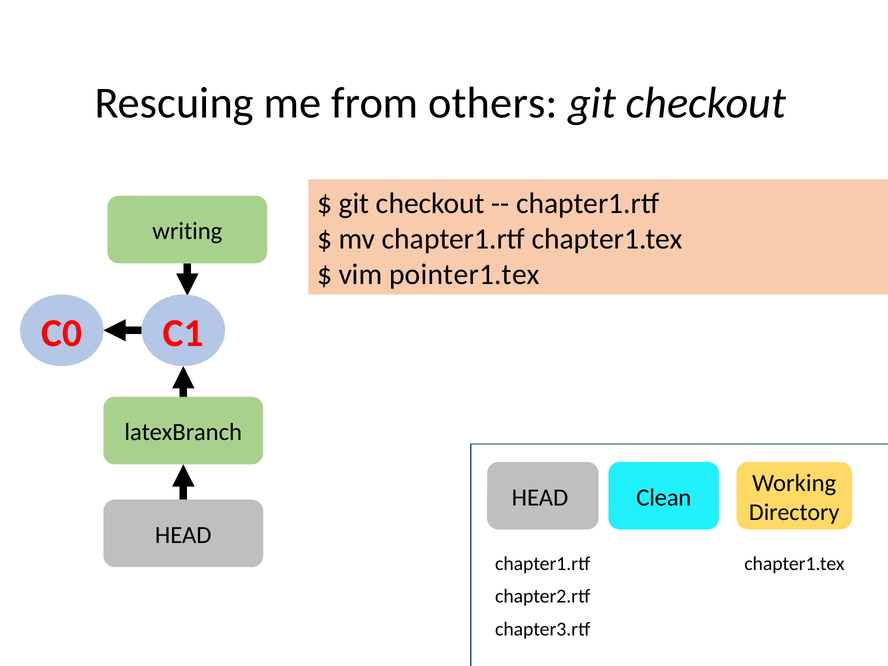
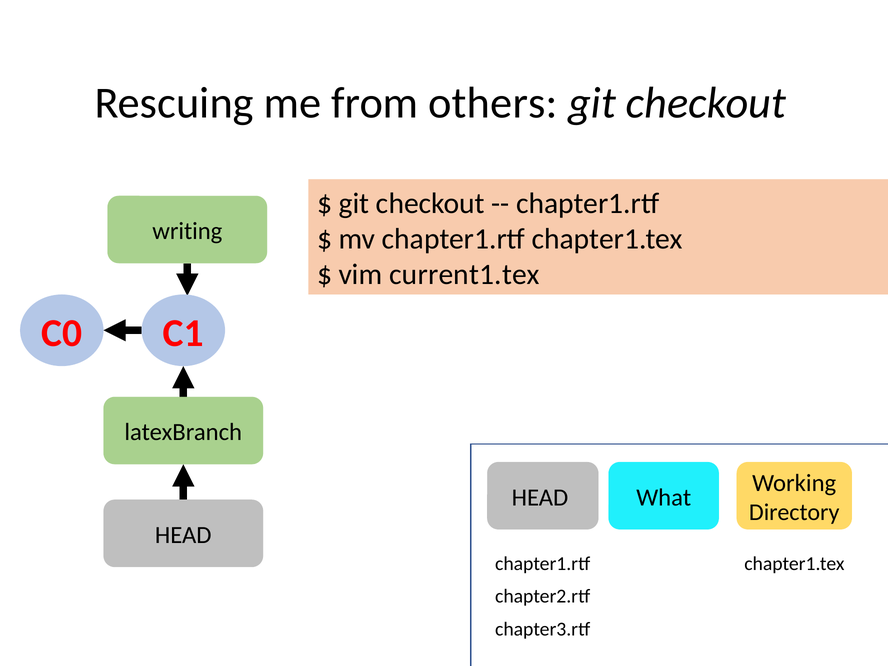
pointer1.tex: pointer1.tex -> current1.tex
Clean: Clean -> What
